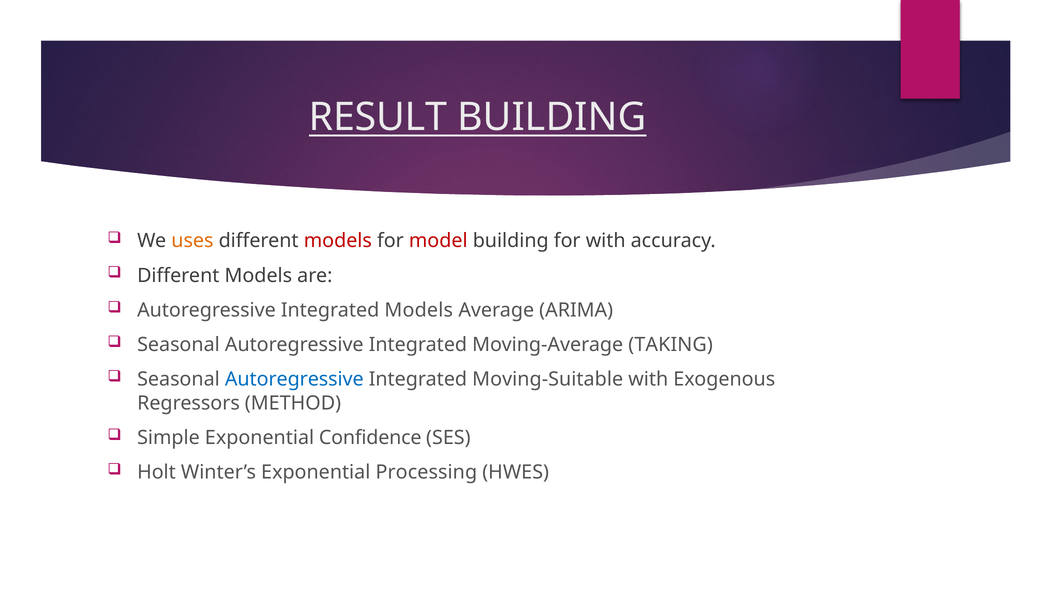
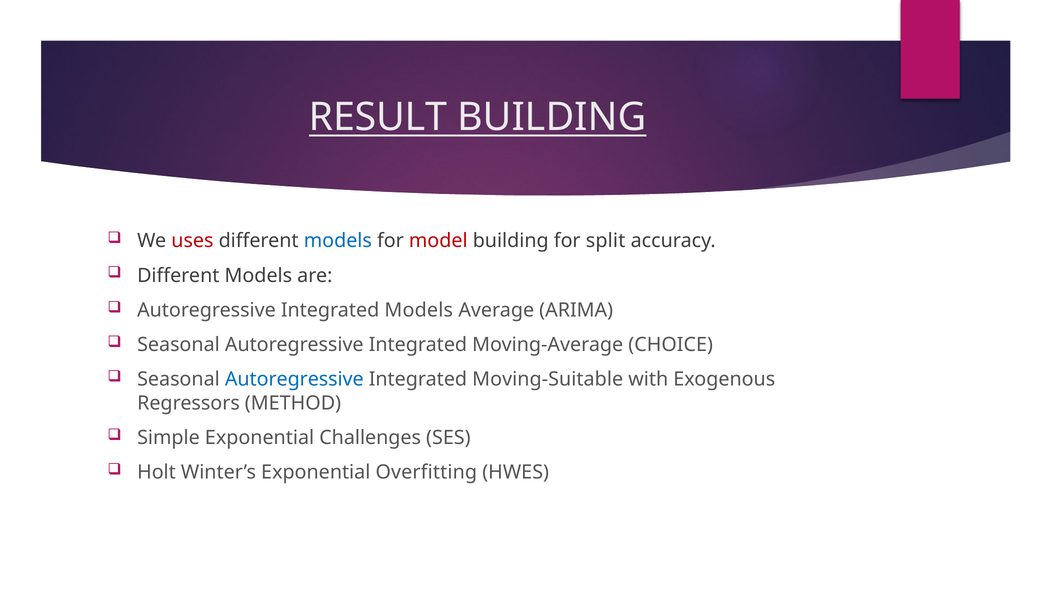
uses colour: orange -> red
models at (338, 241) colour: red -> blue
for with: with -> split
TAKING: TAKING -> CHOICE
Confidence: Confidence -> Challenges
Processing: Processing -> Overfitting
